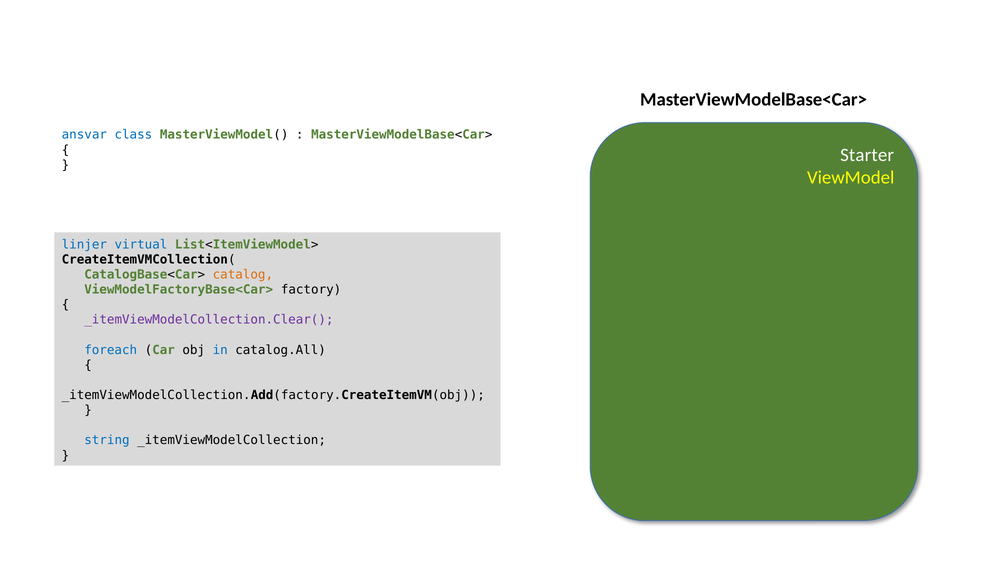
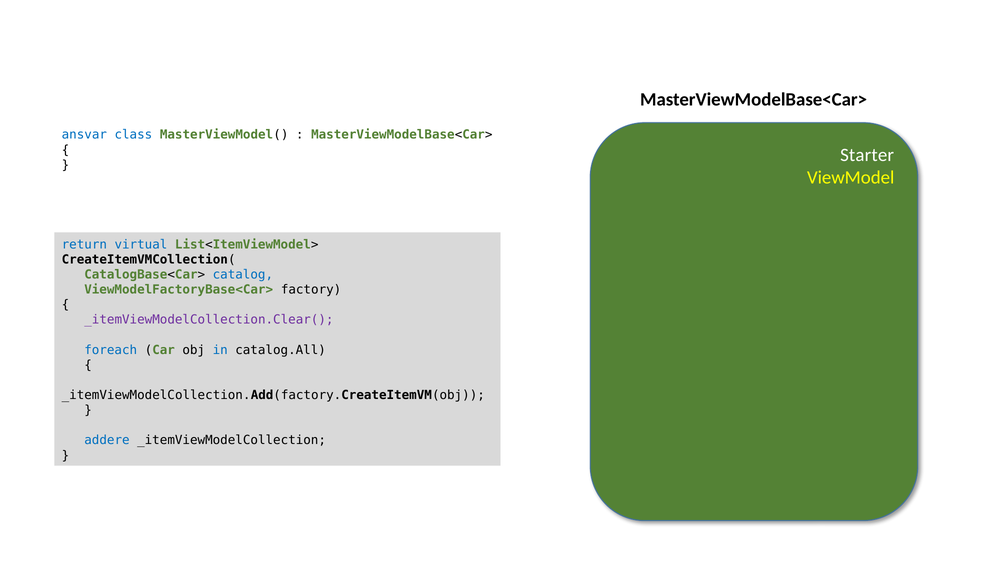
linjer: linjer -> return
catalog colour: orange -> blue
string: string -> addere
